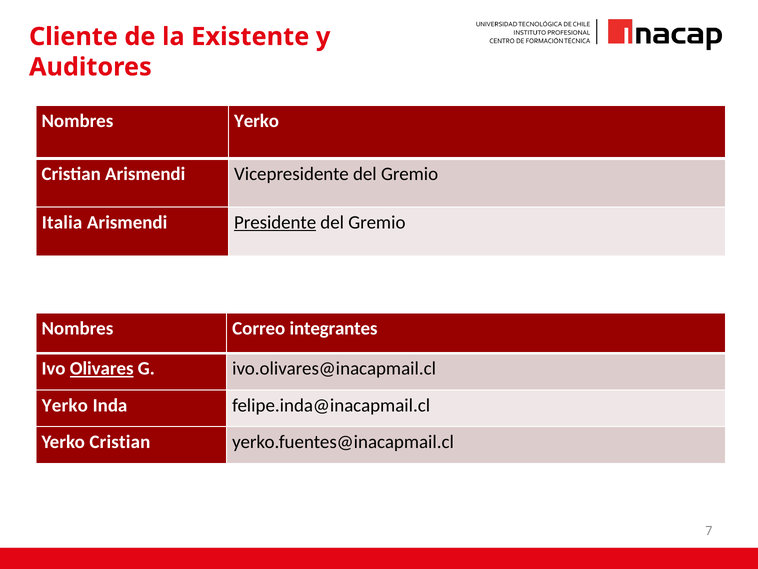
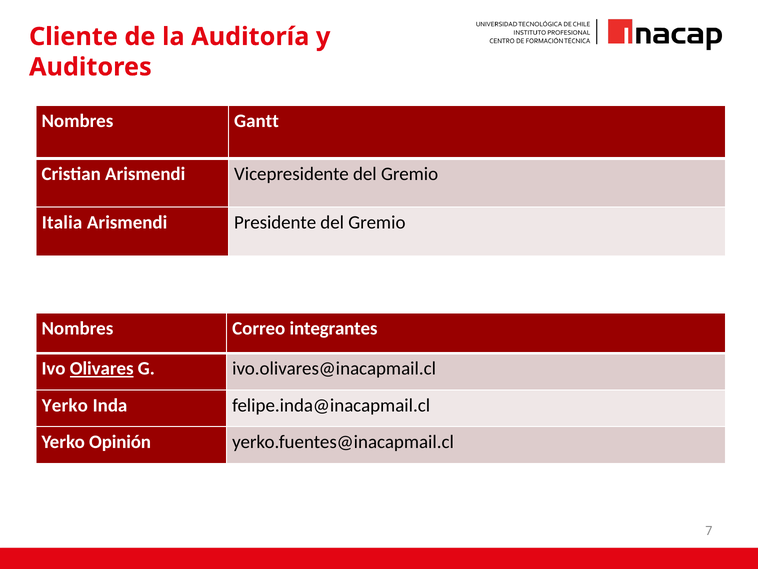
Existente: Existente -> Auditoría
Nombres Yerko: Yerko -> Gantt
Presidente underline: present -> none
Cristian at (120, 442): Cristian -> Opinión
